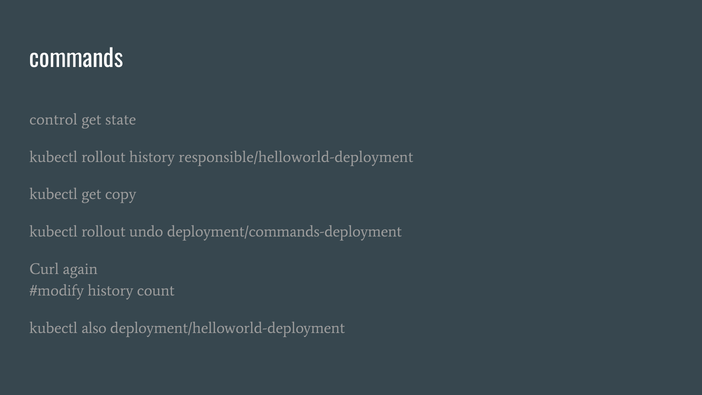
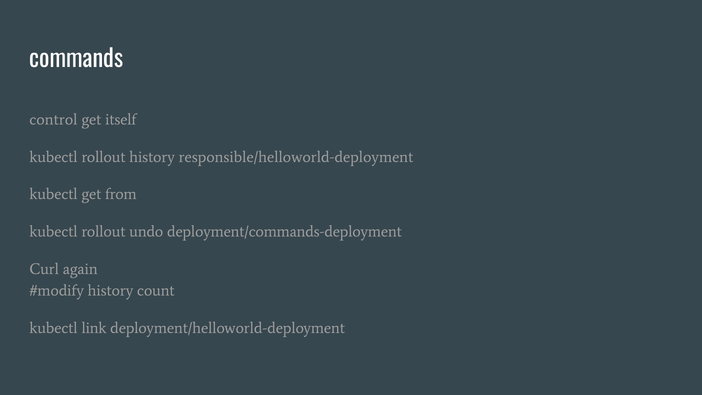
state: state -> itself
copy: copy -> from
also: also -> link
